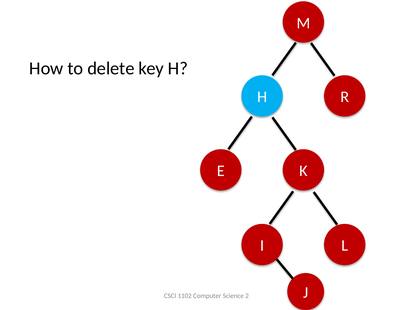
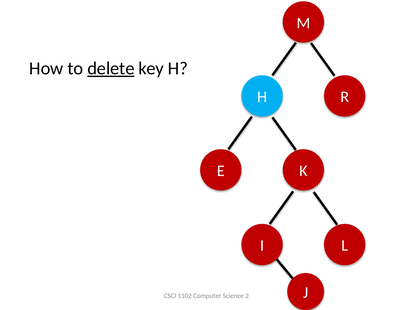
delete underline: none -> present
